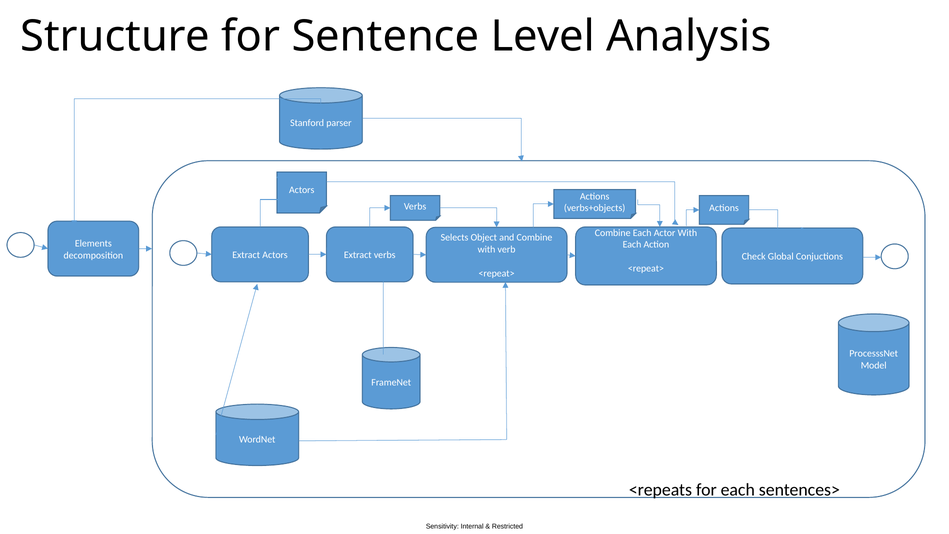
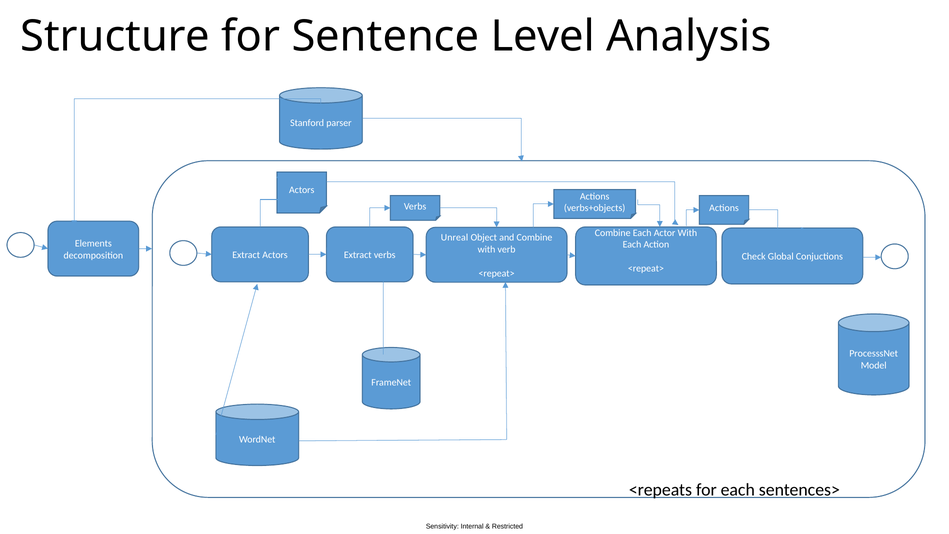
Selects: Selects -> Unreal
